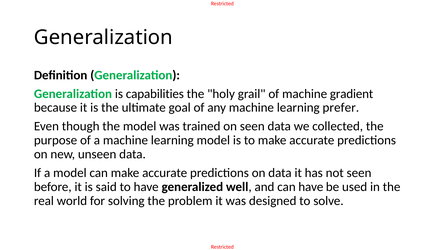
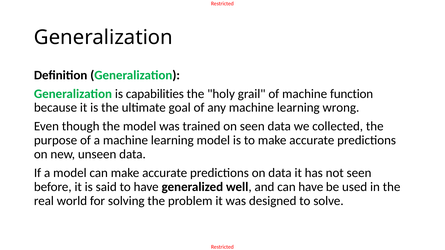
gradient: gradient -> function
prefer: prefer -> wrong
